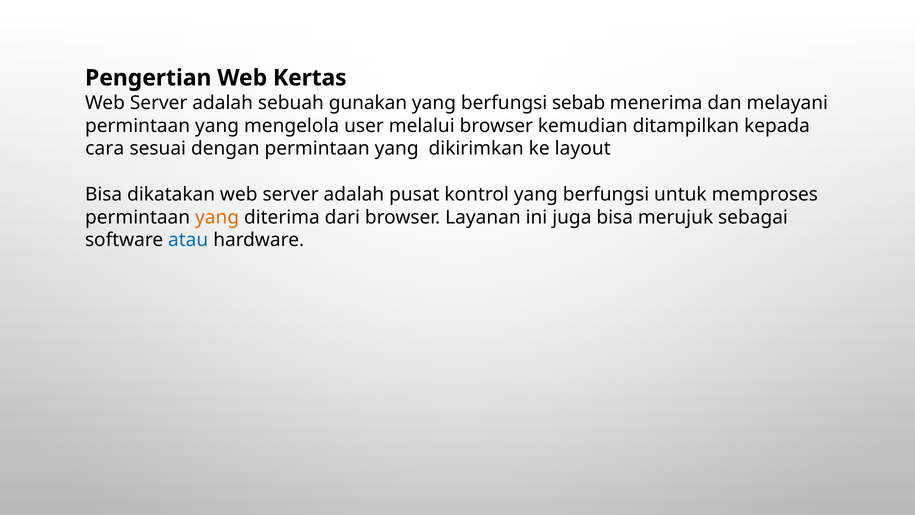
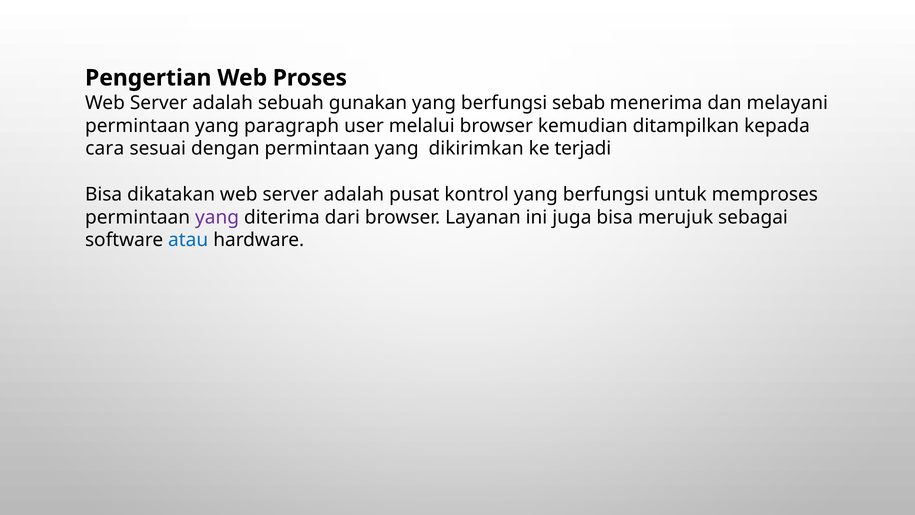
Kertas: Kertas -> Proses
mengelola: mengelola -> paragraph
layout: layout -> terjadi
yang at (217, 217) colour: orange -> purple
